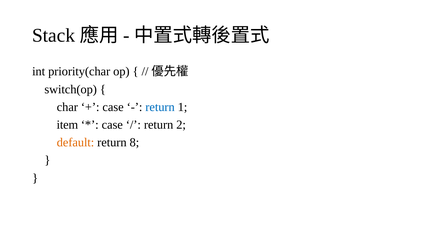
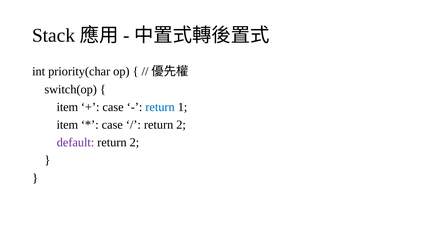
char at (67, 107): char -> item
default colour: orange -> purple
8 at (134, 142): 8 -> 2
